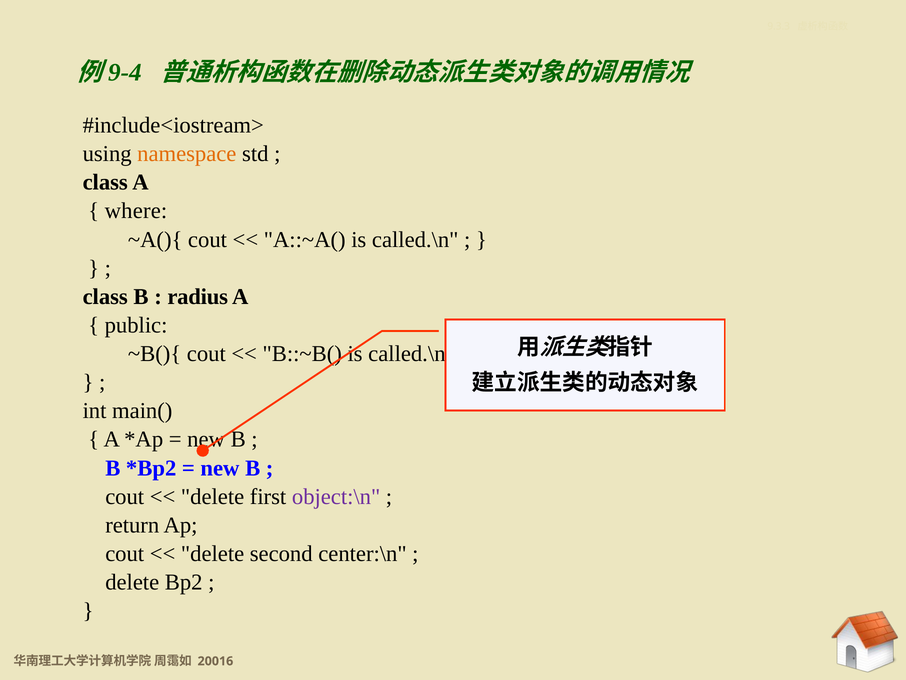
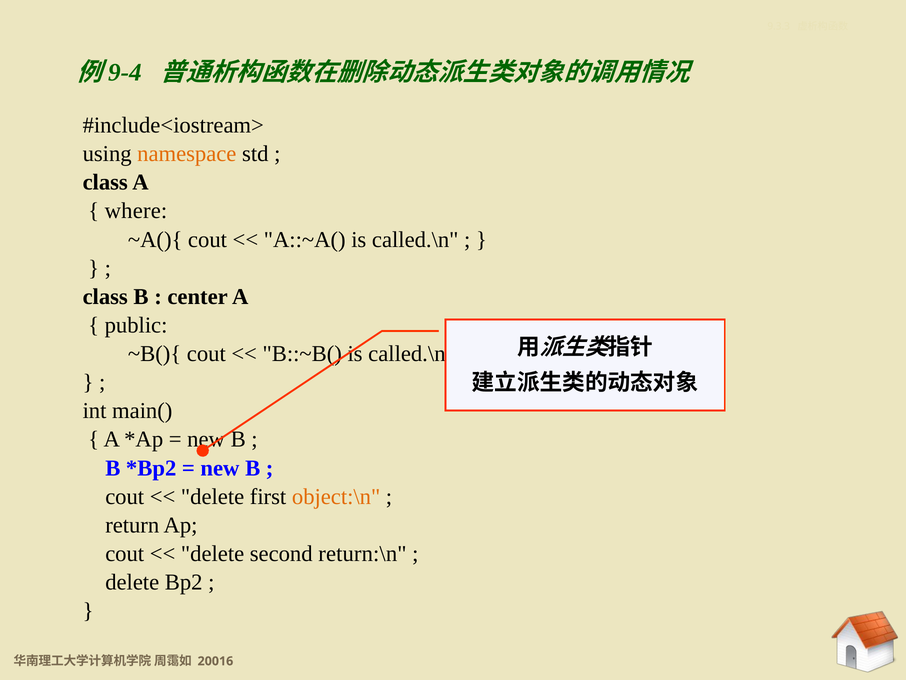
radius: radius -> center
object:\n colour: purple -> orange
center:\n: center:\n -> return:\n
